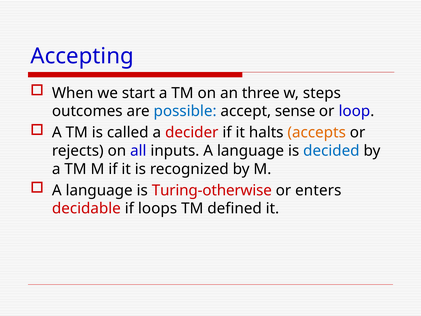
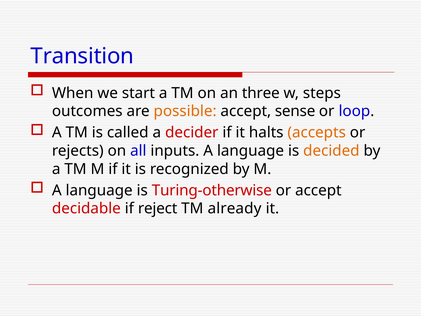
Accepting: Accepting -> Transition
possible colour: blue -> orange
decided colour: blue -> orange
or enters: enters -> accept
loops: loops -> reject
defined: defined -> already
